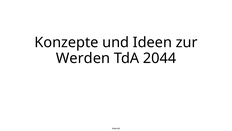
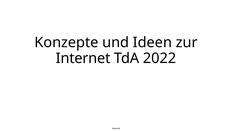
Werden: Werden -> Internet
2044: 2044 -> 2022
